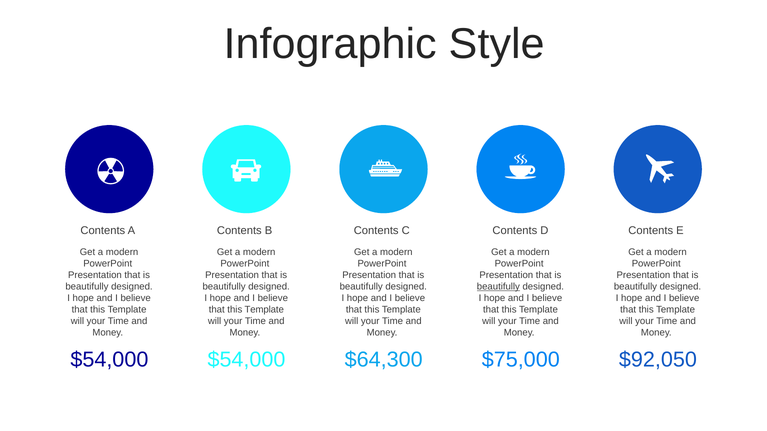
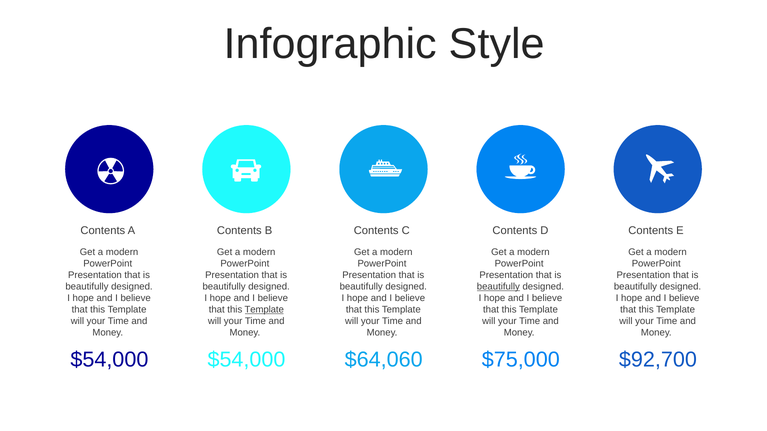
Template at (264, 310) underline: none -> present
$64,300: $64,300 -> $64,060
$92,050: $92,050 -> $92,700
